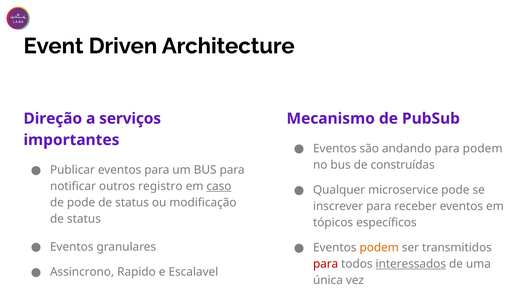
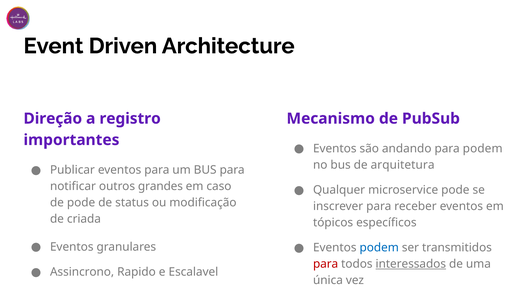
serviços: serviços -> registro
construídas: construídas -> arquitetura
registro: registro -> grandes
caso underline: present -> none
status at (84, 219): status -> criada
podem at (379, 248) colour: orange -> blue
